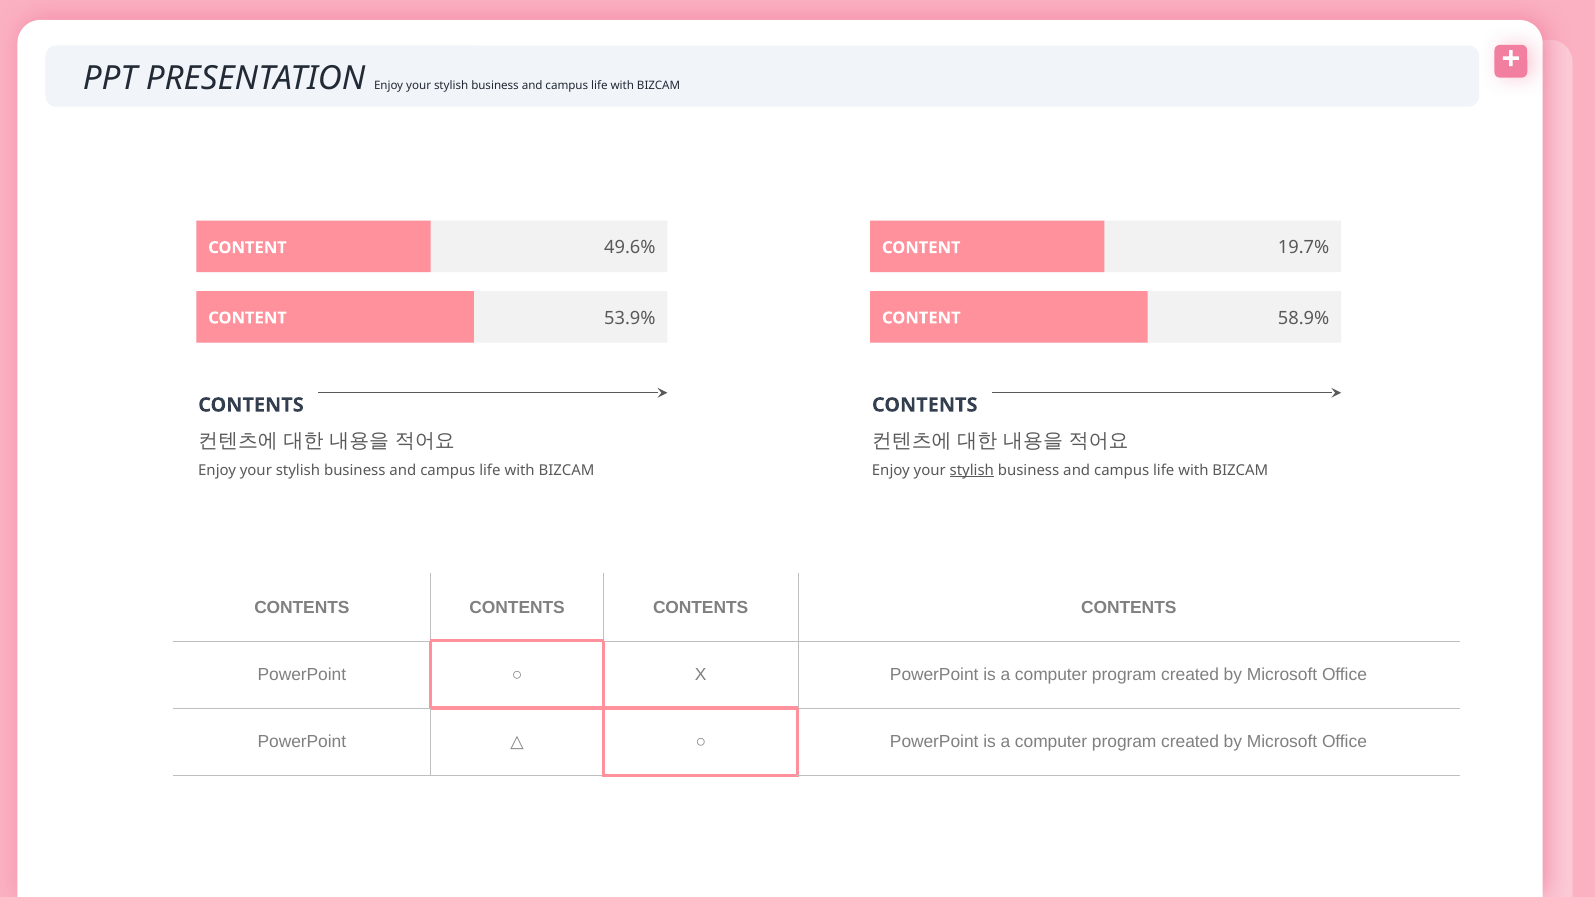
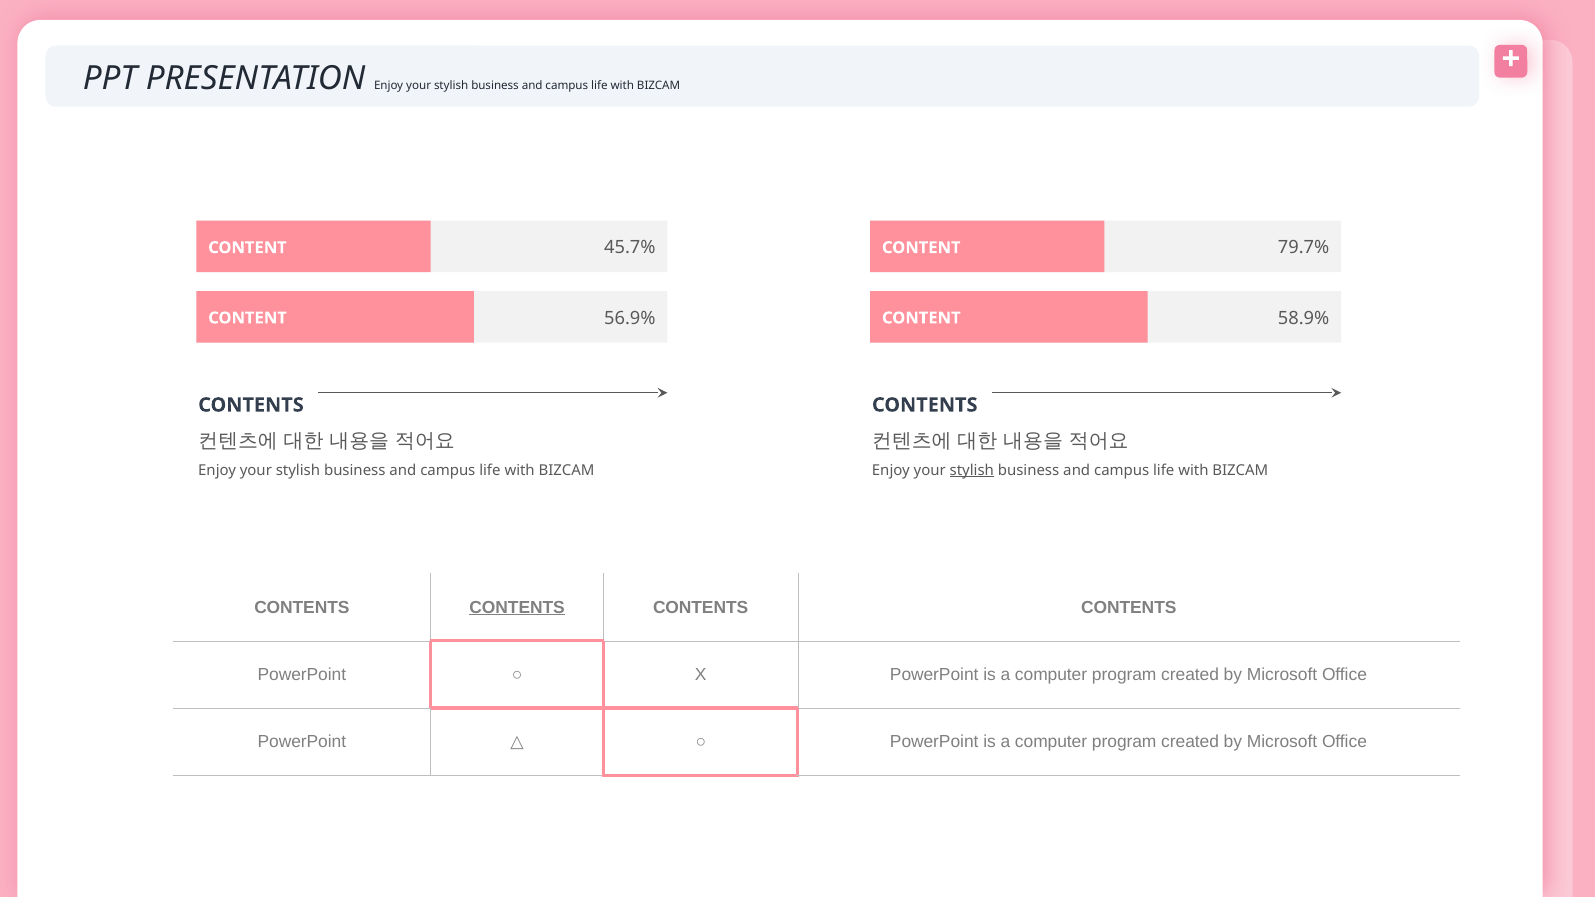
49.6%: 49.6% -> 45.7%
19.7%: 19.7% -> 79.7%
53.9%: 53.9% -> 56.9%
CONTENTS at (517, 608) underline: none -> present
